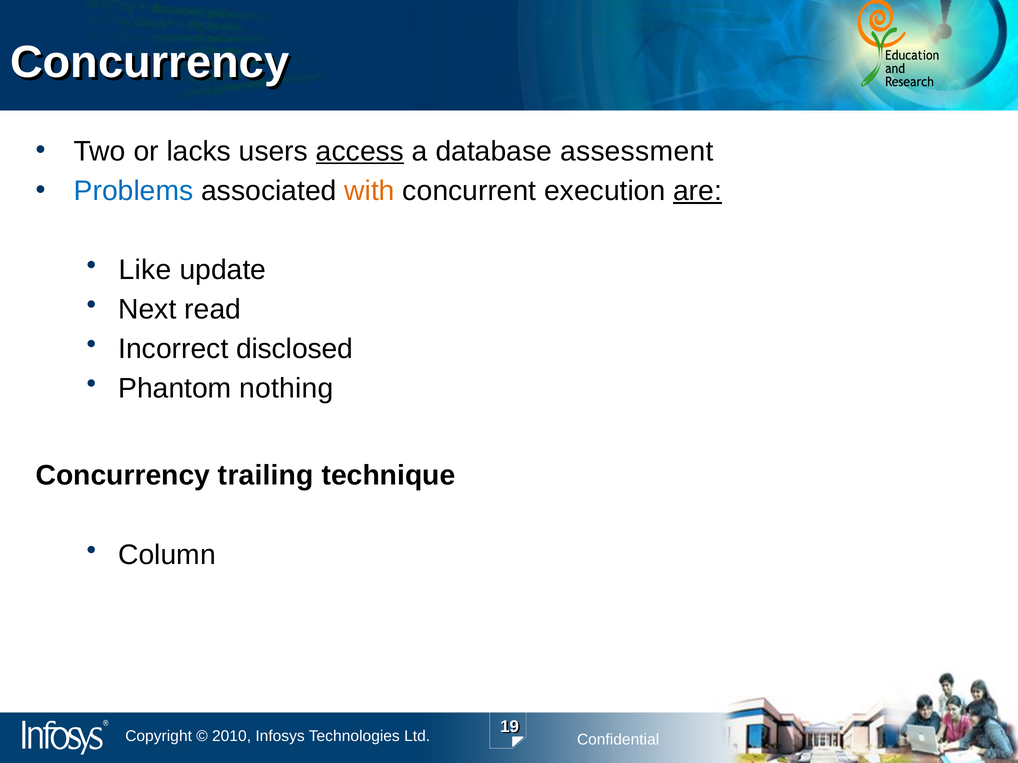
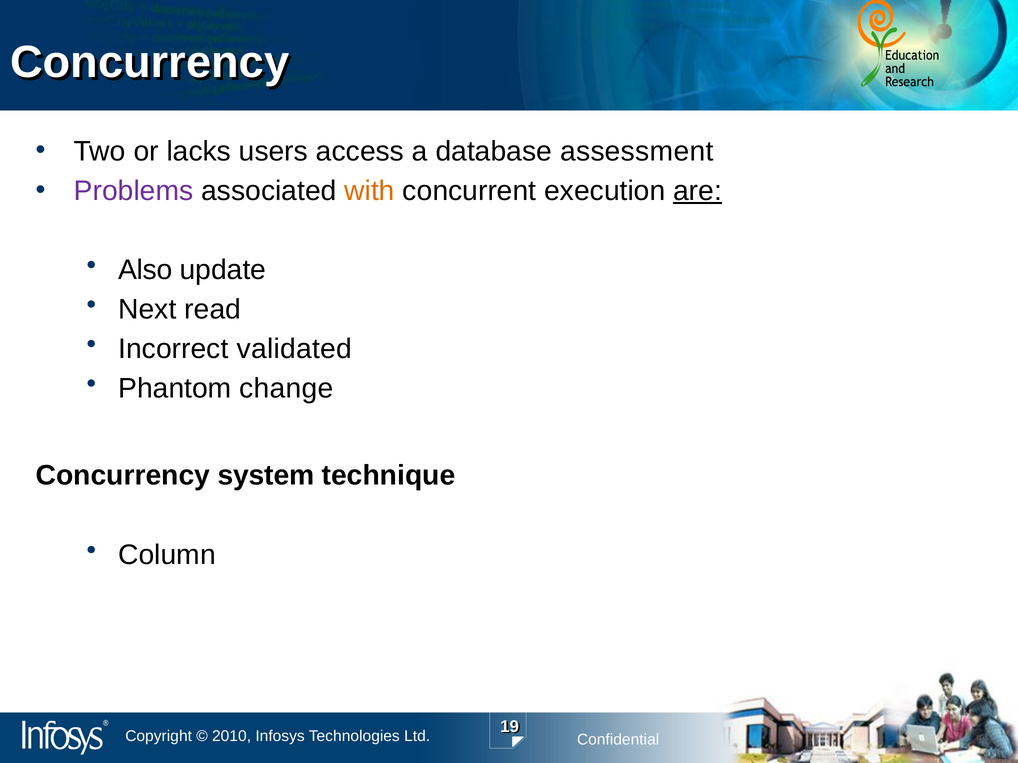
access underline: present -> none
Problems colour: blue -> purple
Like: Like -> Also
disclosed: disclosed -> validated
nothing: nothing -> change
trailing: trailing -> system
